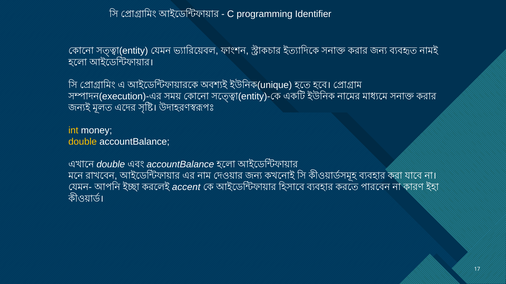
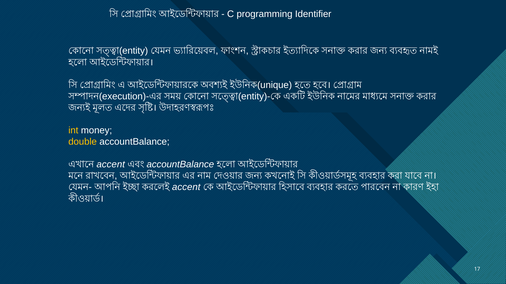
double at (111, 165): double -> accent
